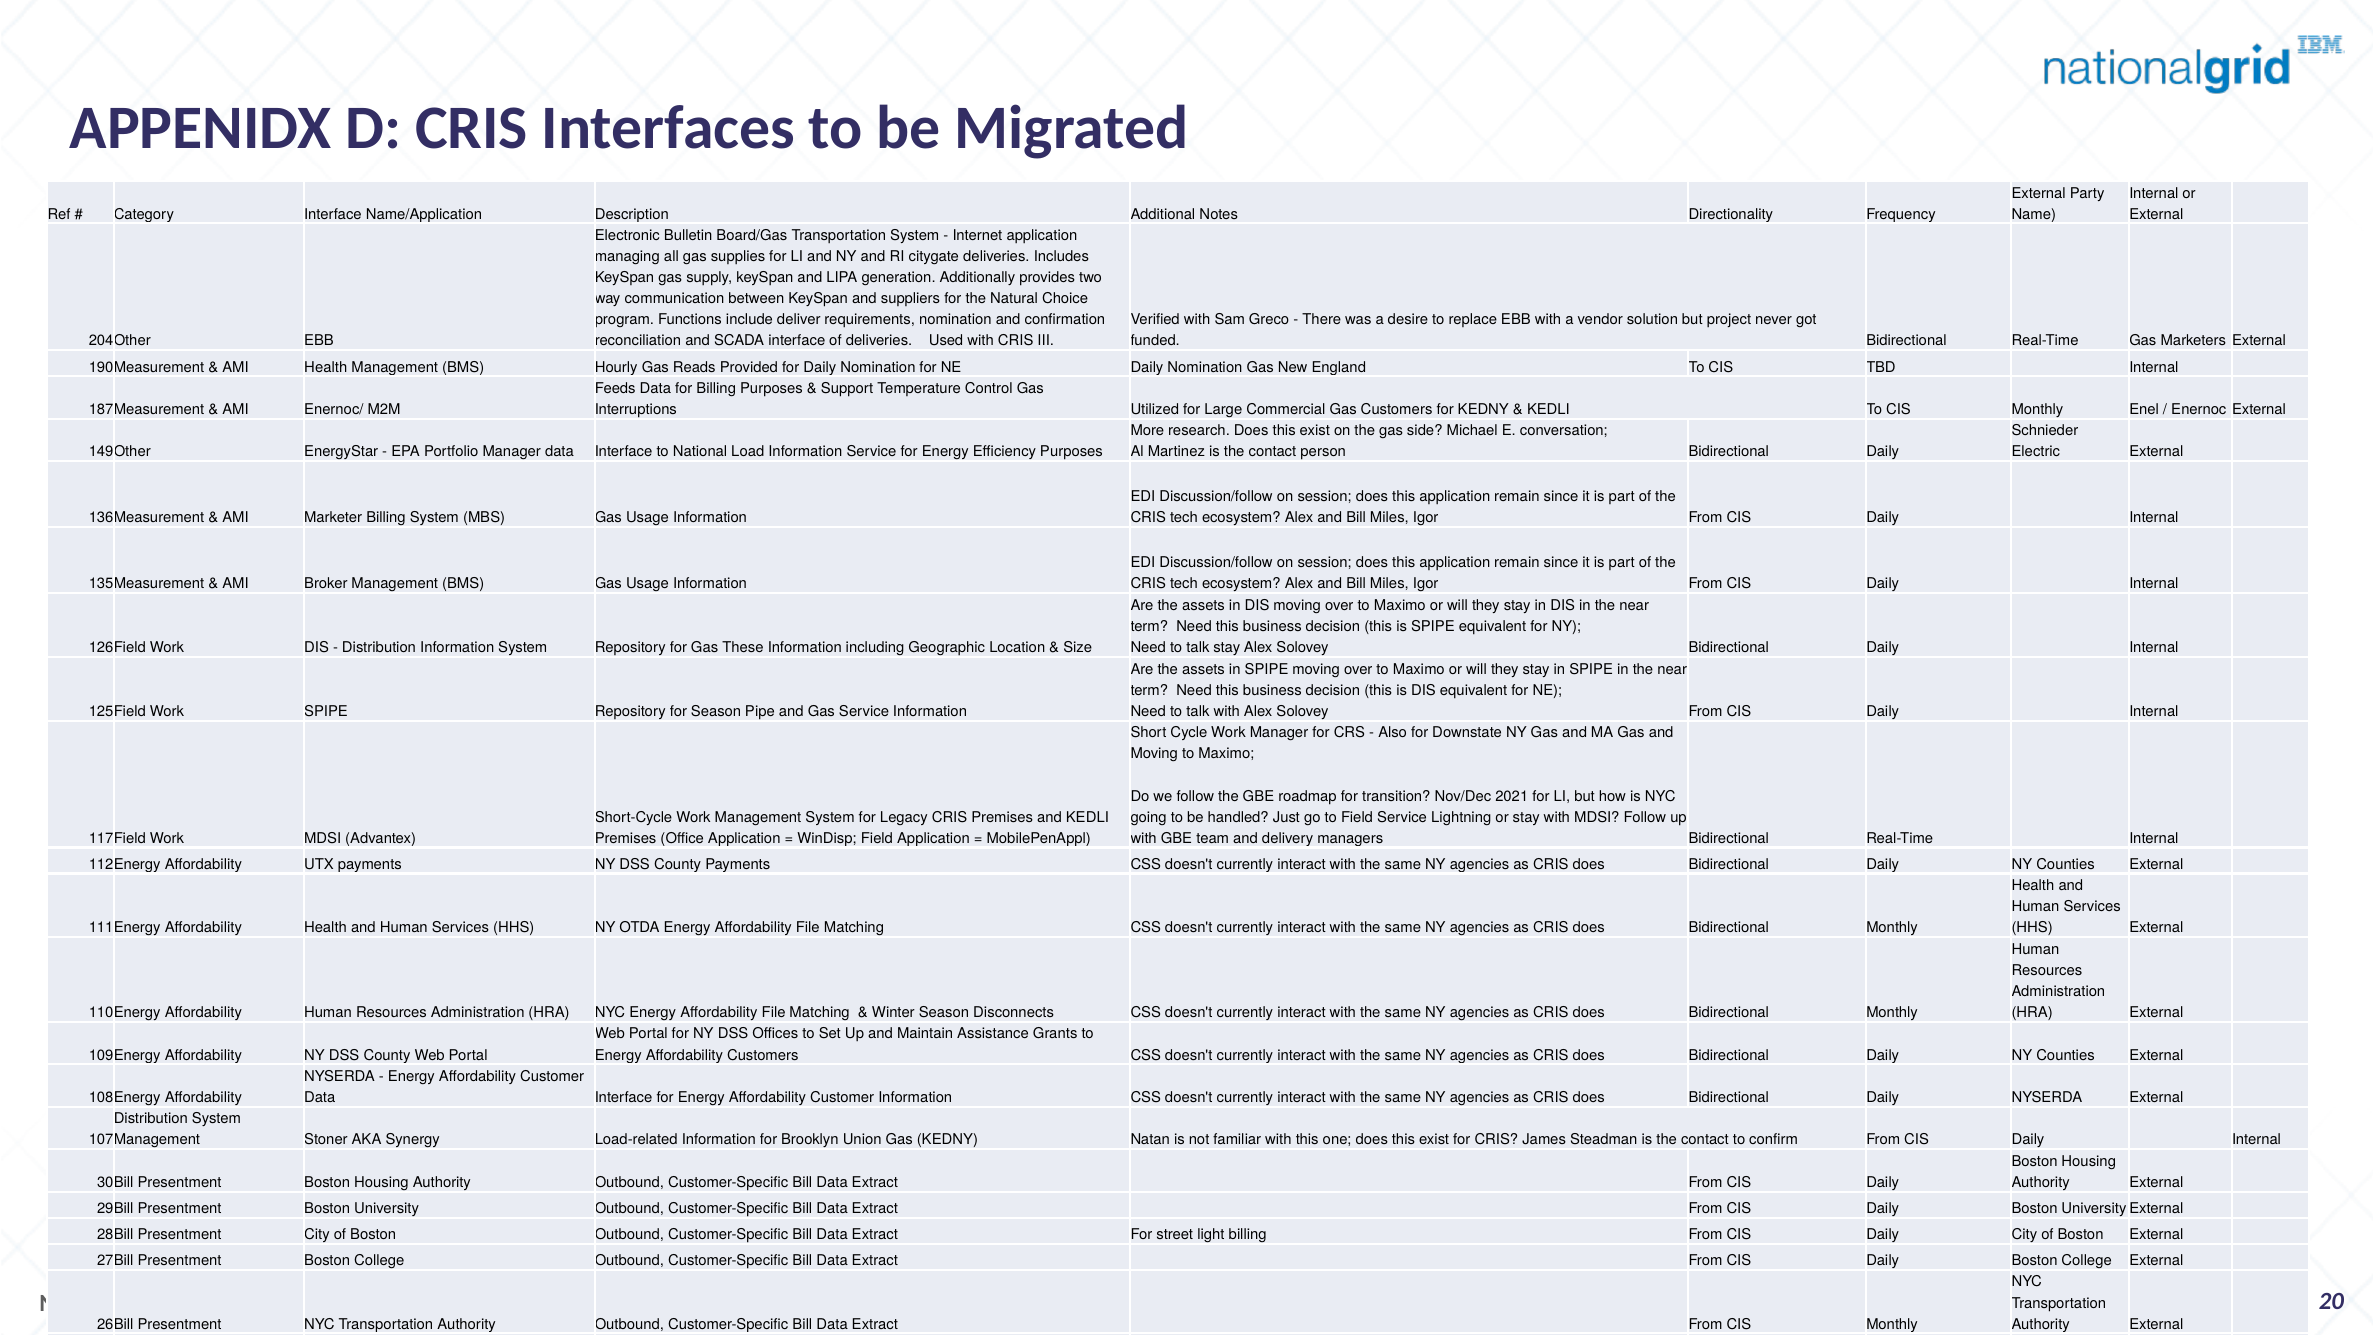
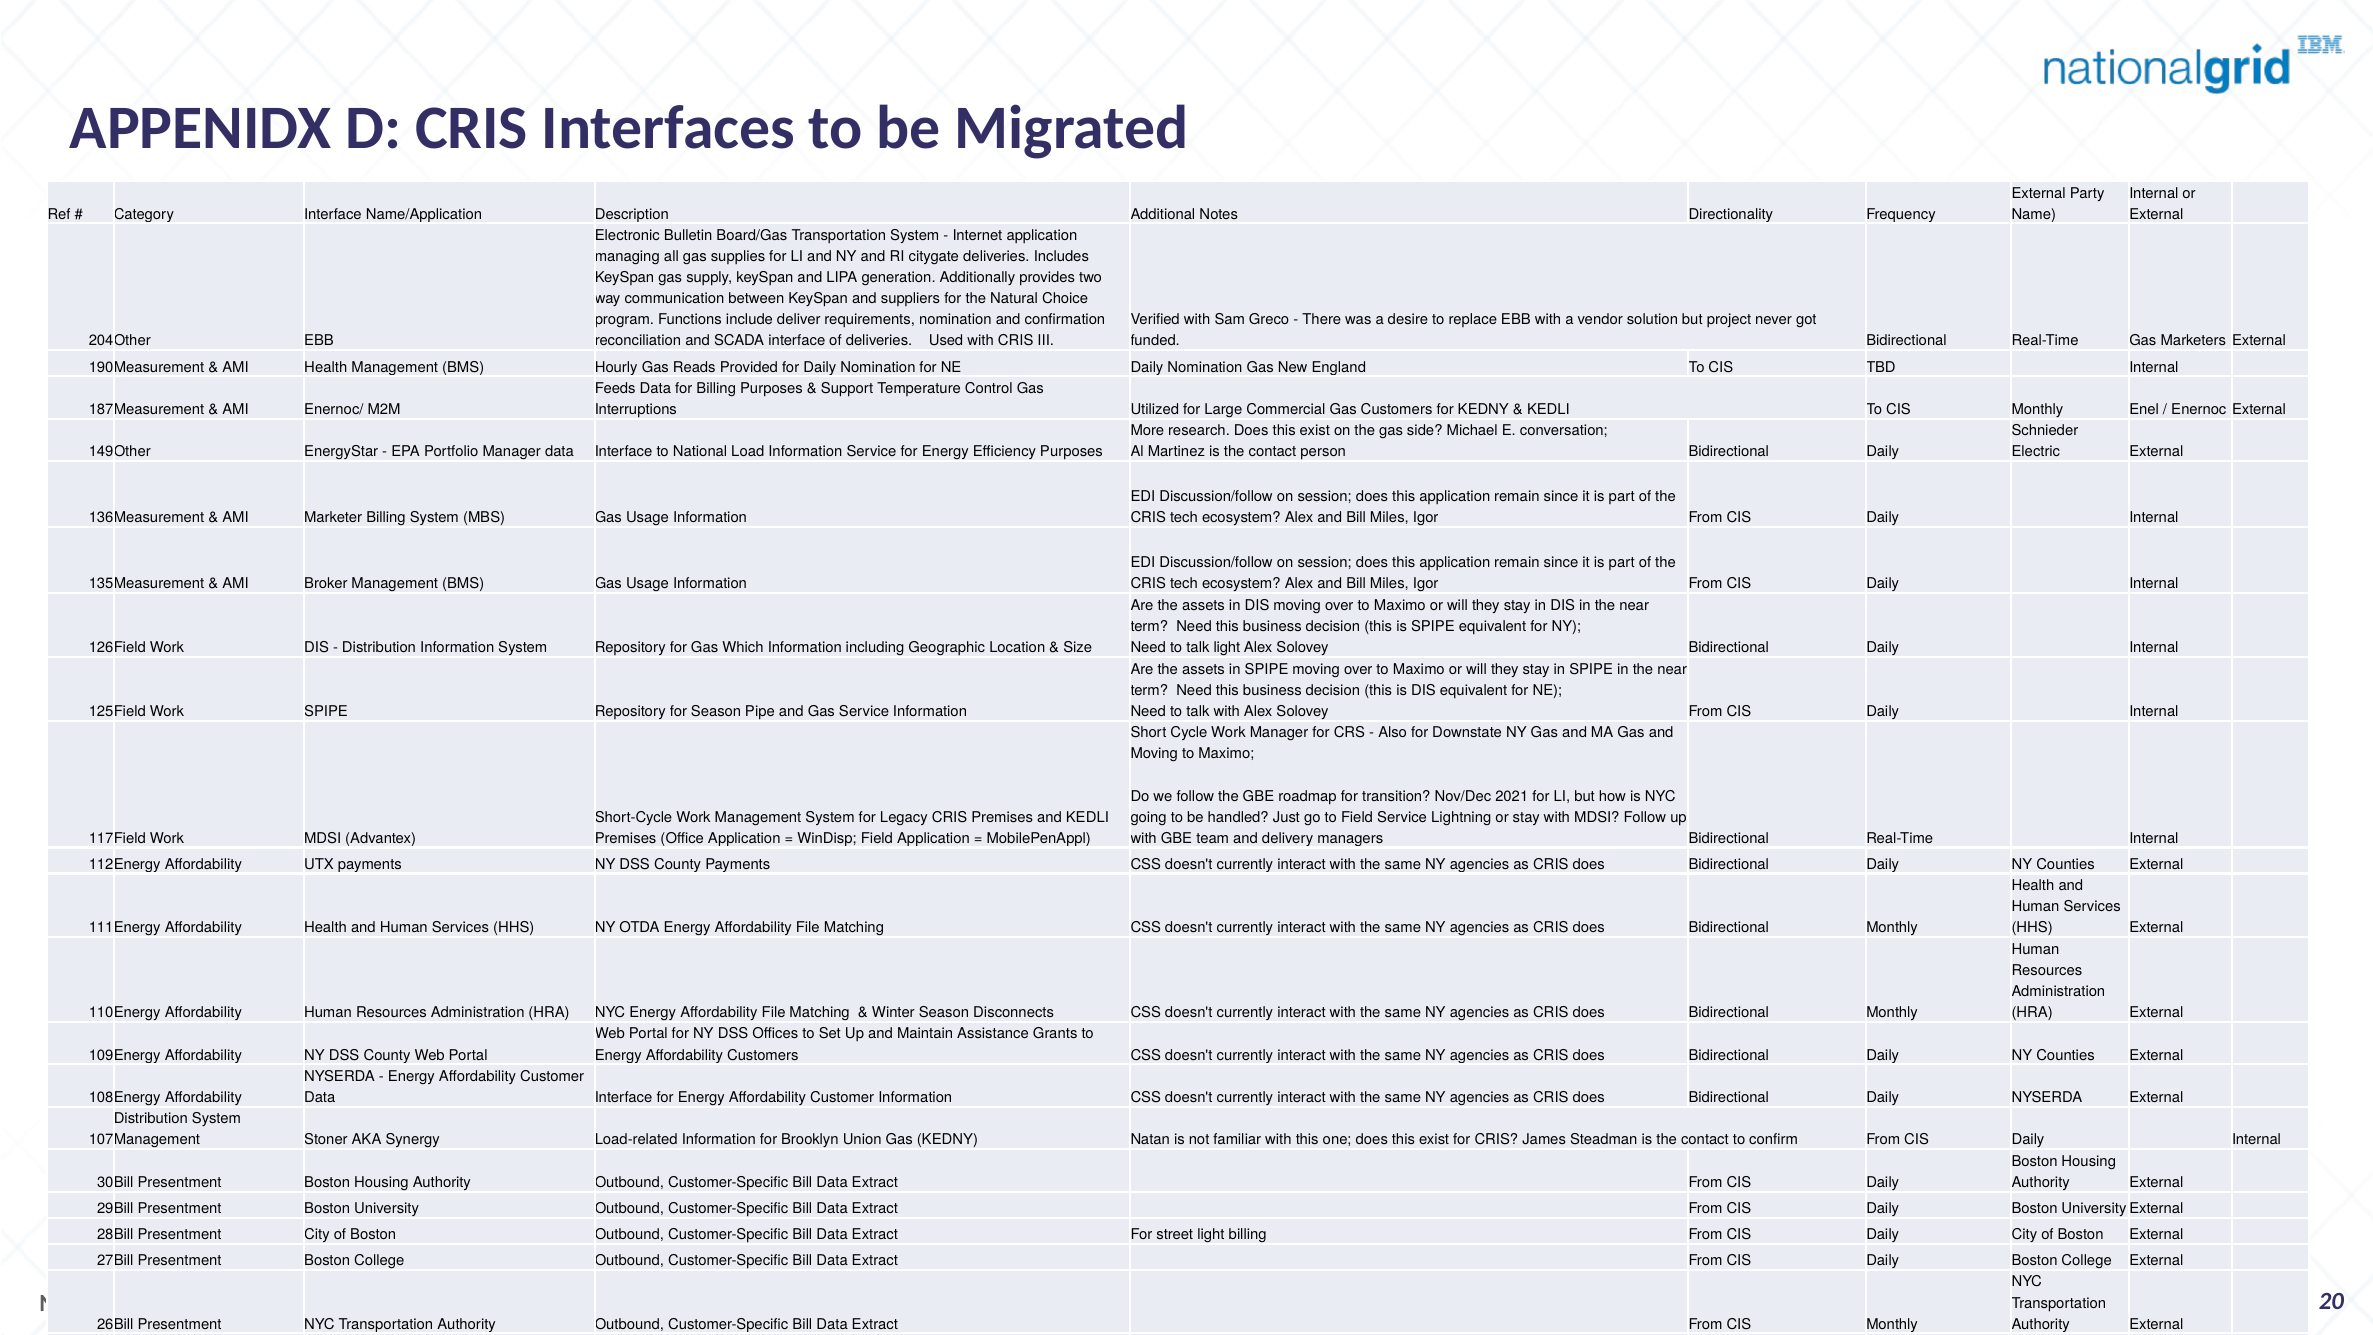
These: These -> Which
talk stay: stay -> light
